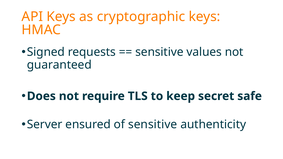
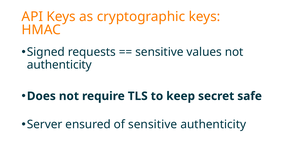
guaranteed at (59, 65): guaranteed -> authenticity
